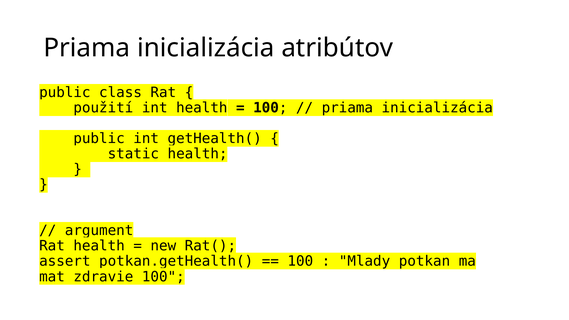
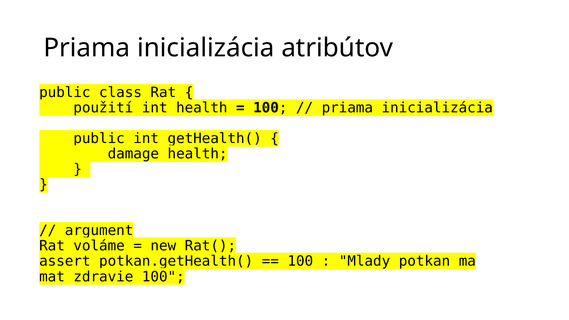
static: static -> damage
Rat health: health -> voláme
